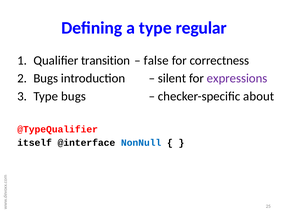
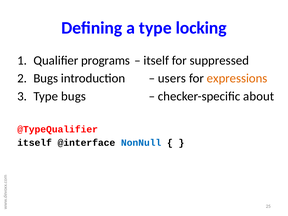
regular: regular -> locking
transition: transition -> programs
false at (156, 60): false -> itself
correctness: correctness -> suppressed
silent: silent -> users
expressions colour: purple -> orange
